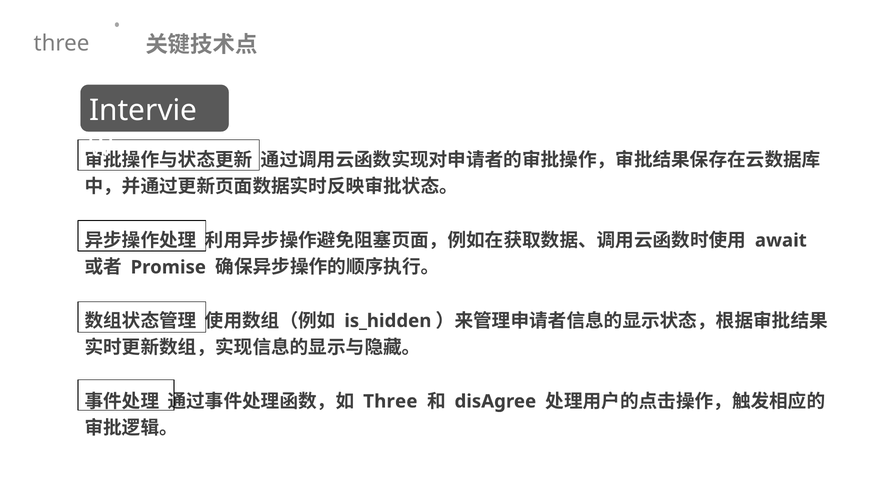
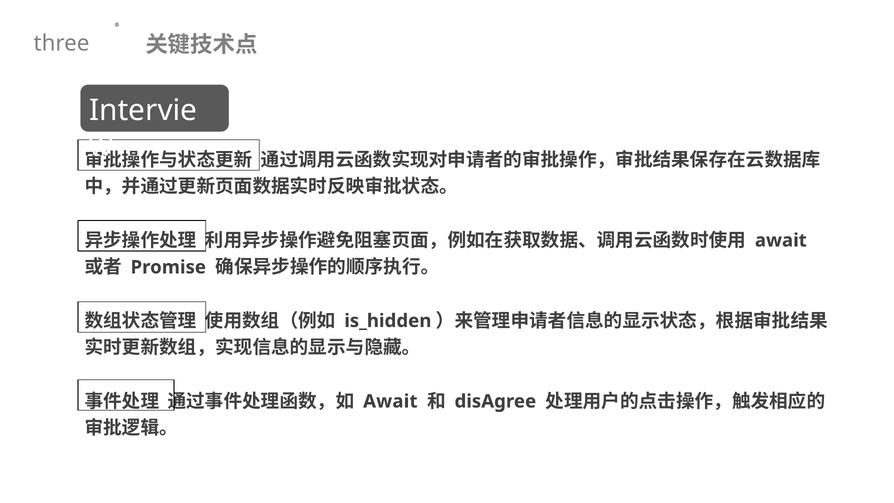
Three at (390, 401): Three -> Await
